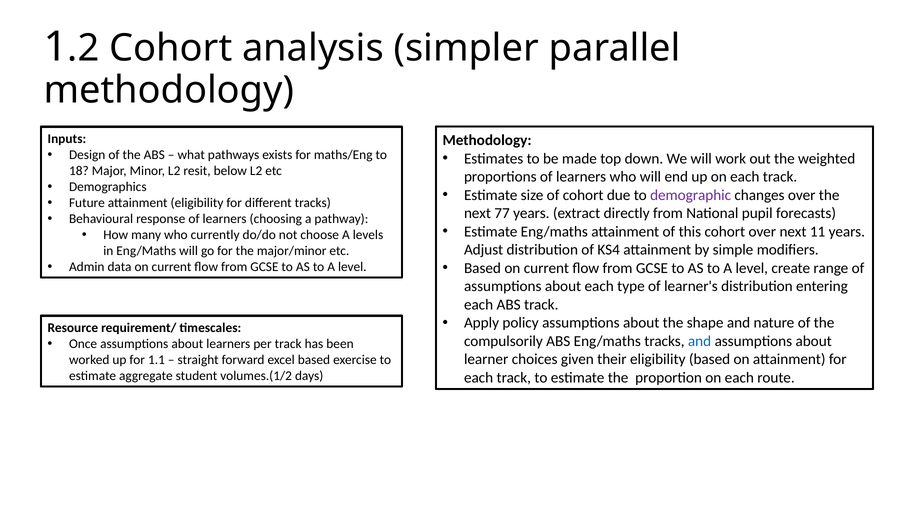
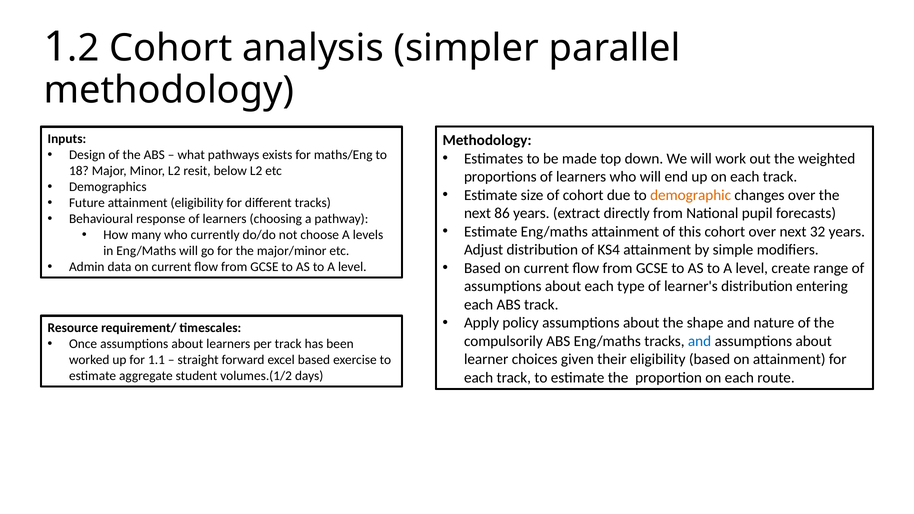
demographic colour: purple -> orange
77: 77 -> 86
11: 11 -> 32
